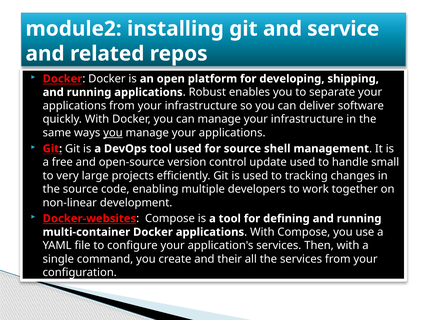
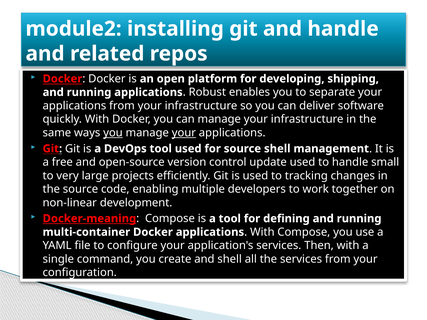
and service: service -> handle
your at (184, 133) underline: none -> present
Docker-websites: Docker-websites -> Docker-meaning
and their: their -> shell
